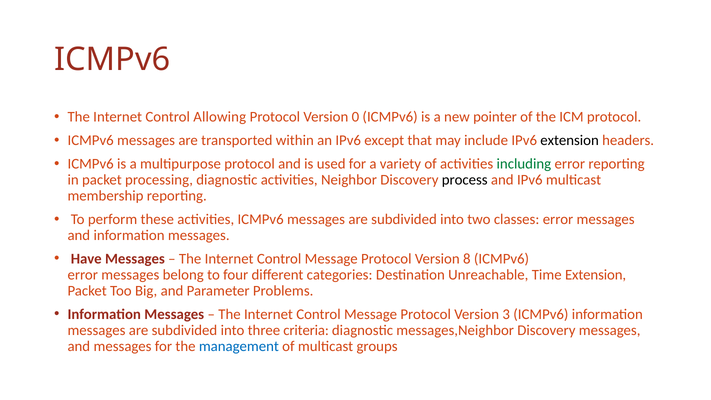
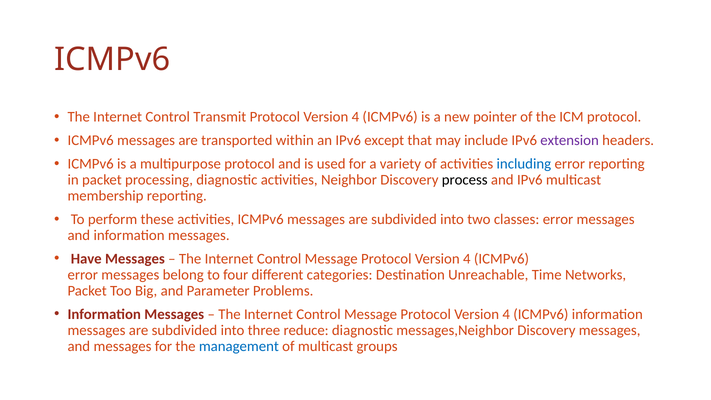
Allowing: Allowing -> Transmit
0 at (355, 117): 0 -> 4
extension at (570, 140) colour: black -> purple
including colour: green -> blue
8 at (467, 259): 8 -> 4
Time Extension: Extension -> Networks
3 at (506, 314): 3 -> 4
criteria: criteria -> reduce
